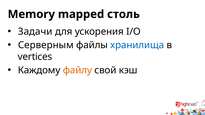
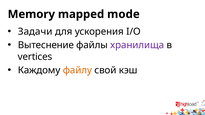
столь: столь -> mode
Серверным: Серверным -> Вытеснение
хранилища colour: blue -> purple
